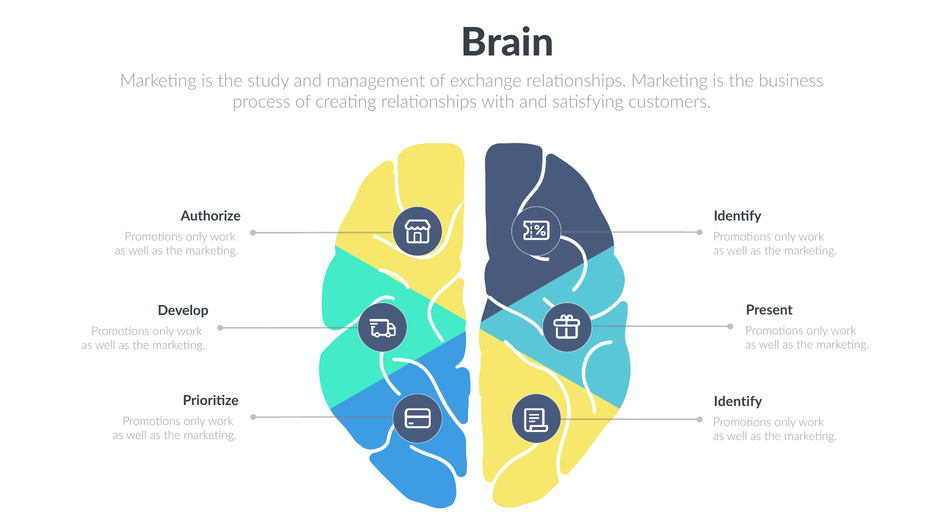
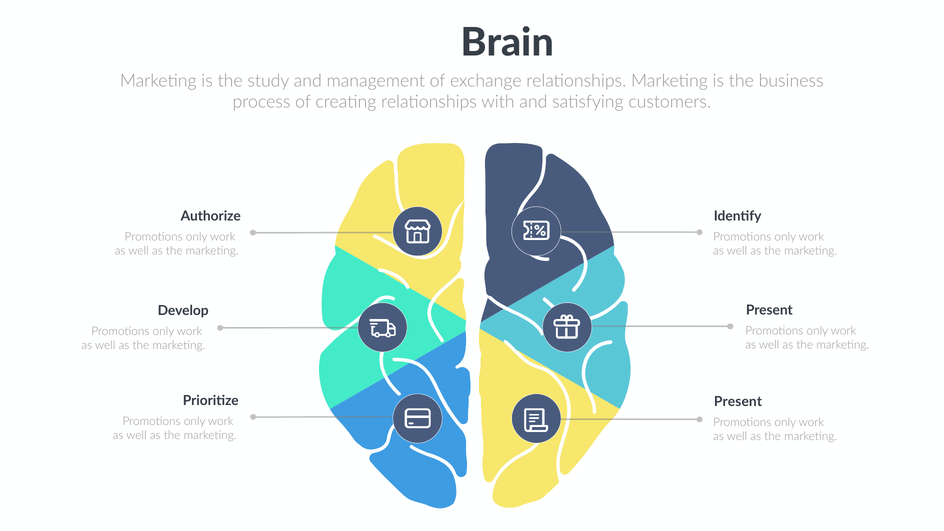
Identify at (738, 402): Identify -> Present
